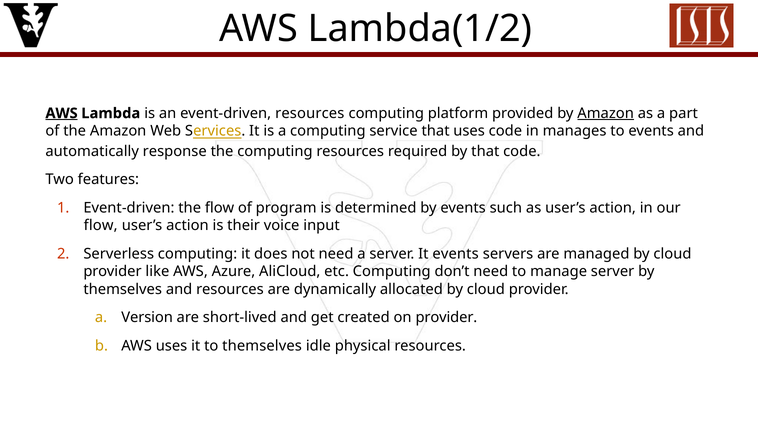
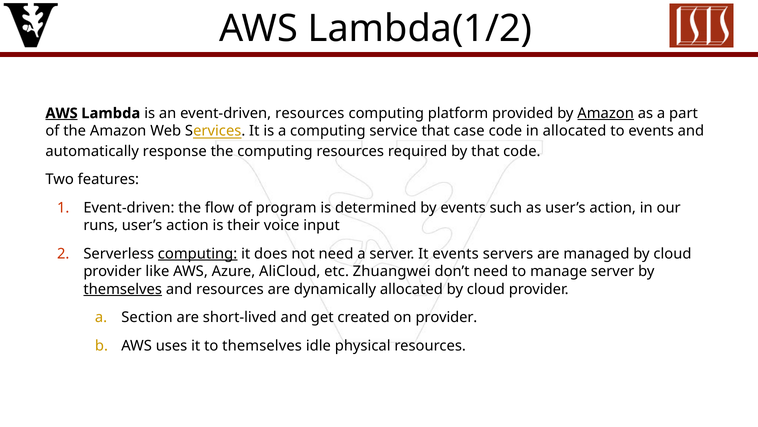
that uses: uses -> case
in manages: manages -> allocated
flow at (101, 225): flow -> runs
computing at (198, 253) underline: none -> present
etc Computing: Computing -> Zhuangwei
themselves at (123, 289) underline: none -> present
Version: Version -> Section
